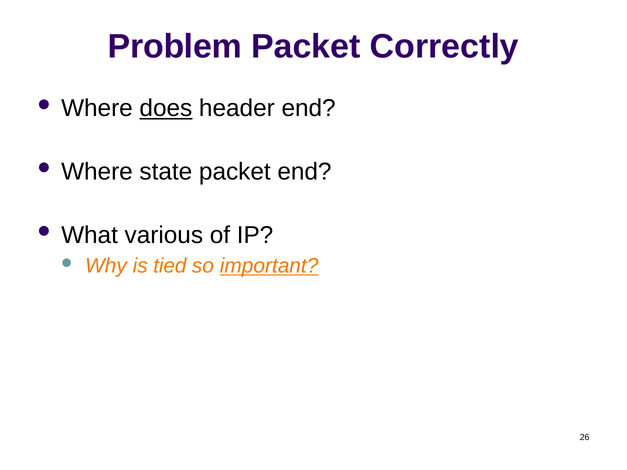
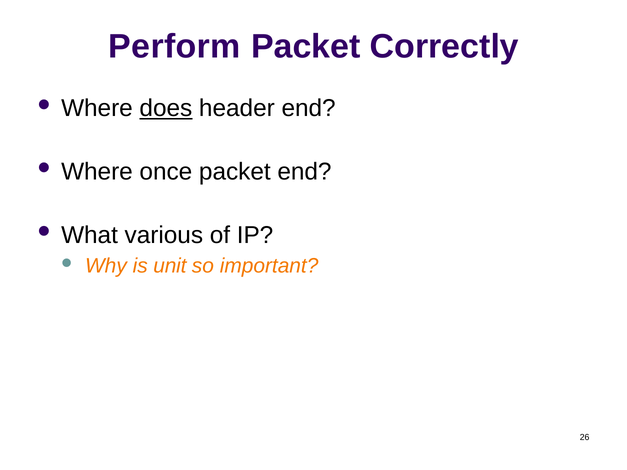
Problem: Problem -> Perform
state: state -> once
tied: tied -> unit
important underline: present -> none
